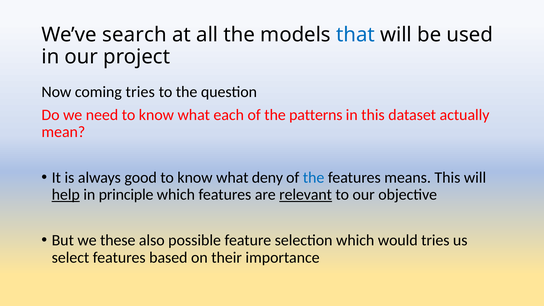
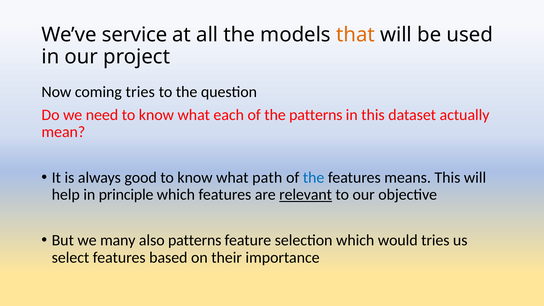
search: search -> service
that colour: blue -> orange
deny: deny -> path
help underline: present -> none
these: these -> many
also possible: possible -> patterns
